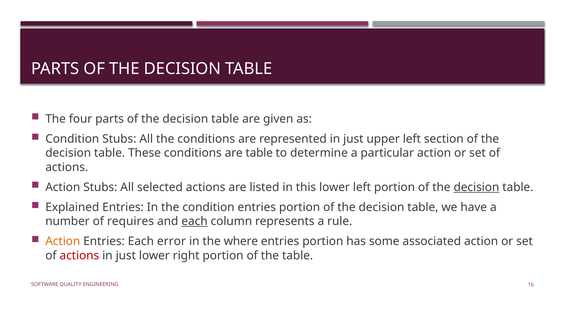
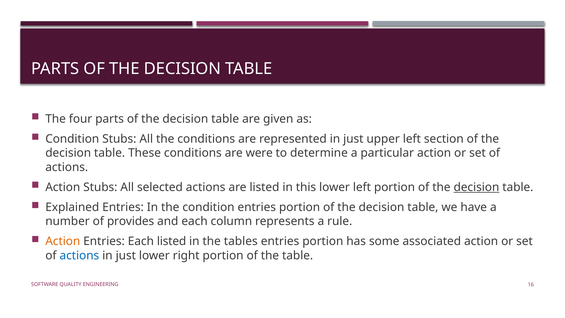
are table: table -> were
requires: requires -> provides
each at (195, 221) underline: present -> none
Each error: error -> listed
where: where -> tables
actions at (79, 255) colour: red -> blue
